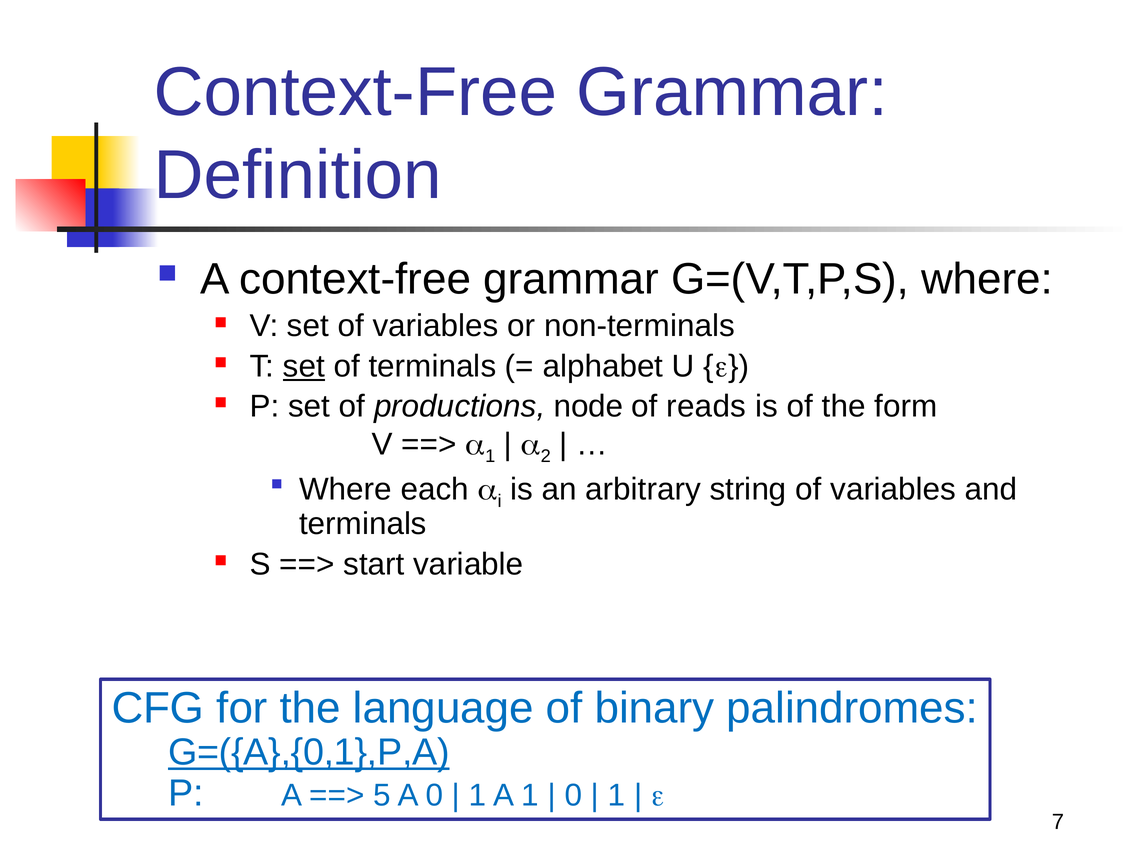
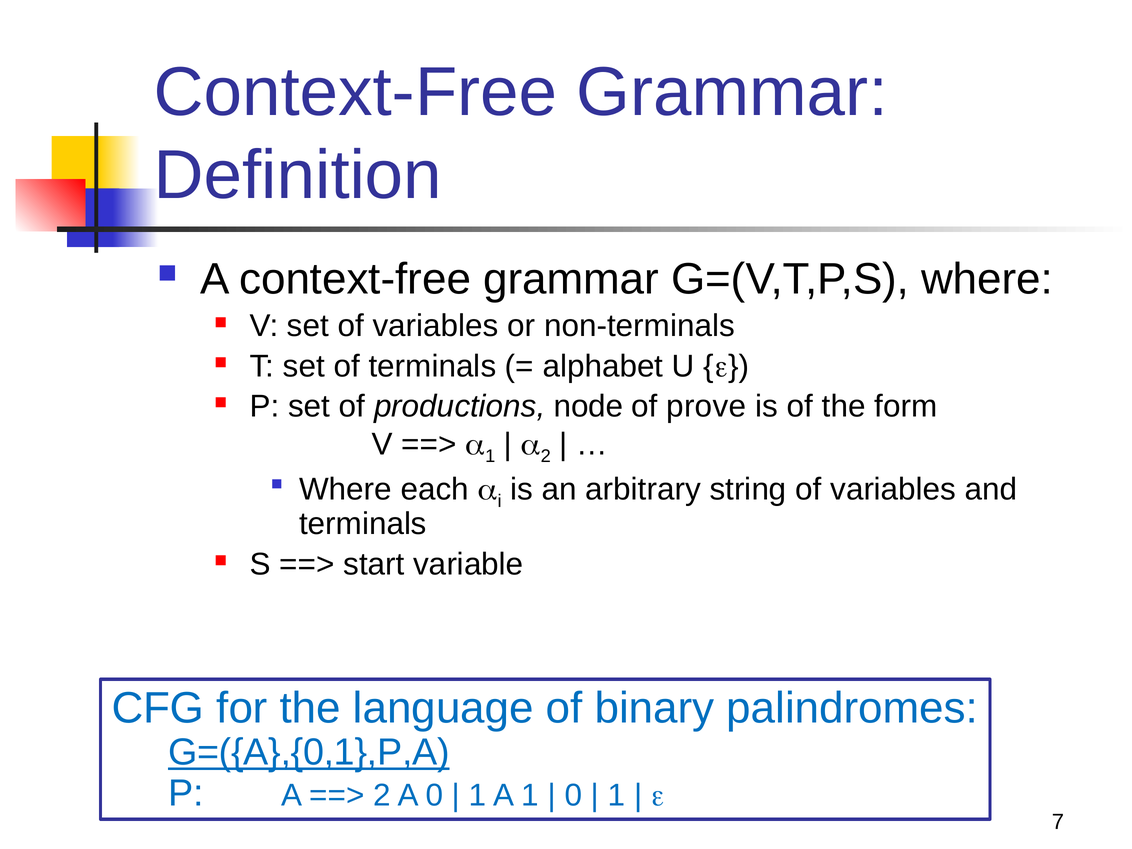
set at (304, 366) underline: present -> none
reads: reads -> prove
5 at (382, 795): 5 -> 2
